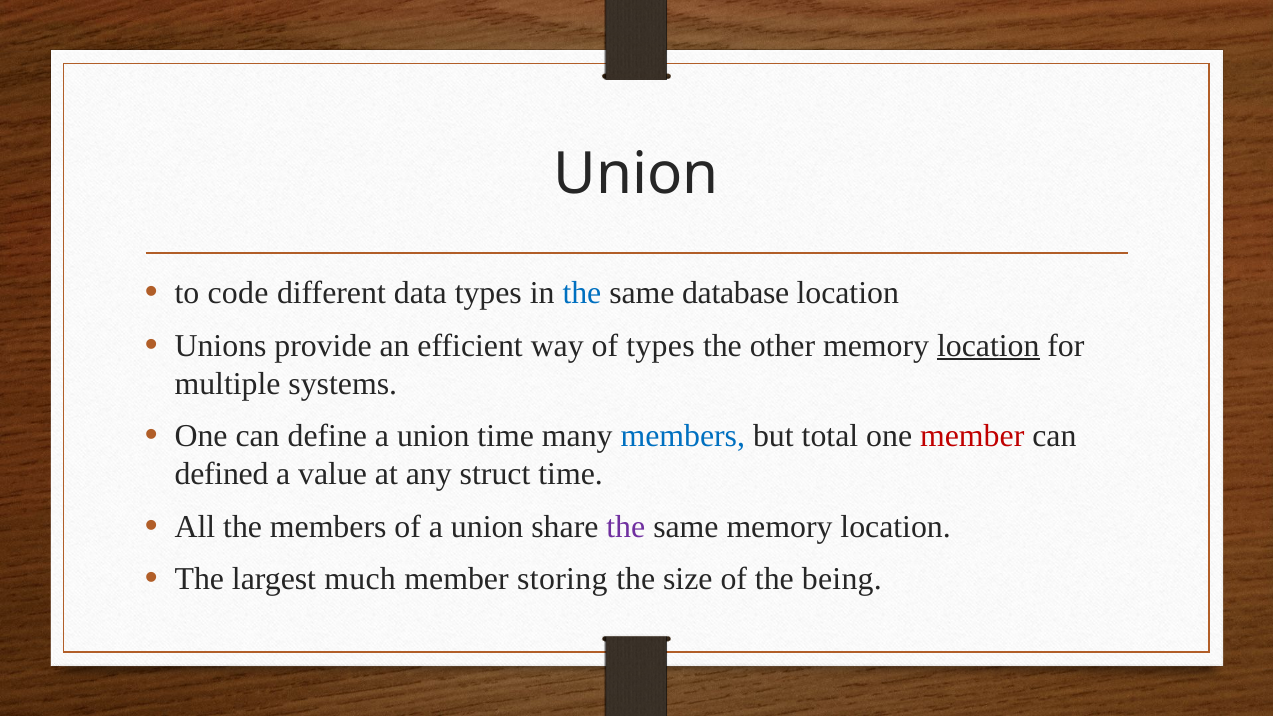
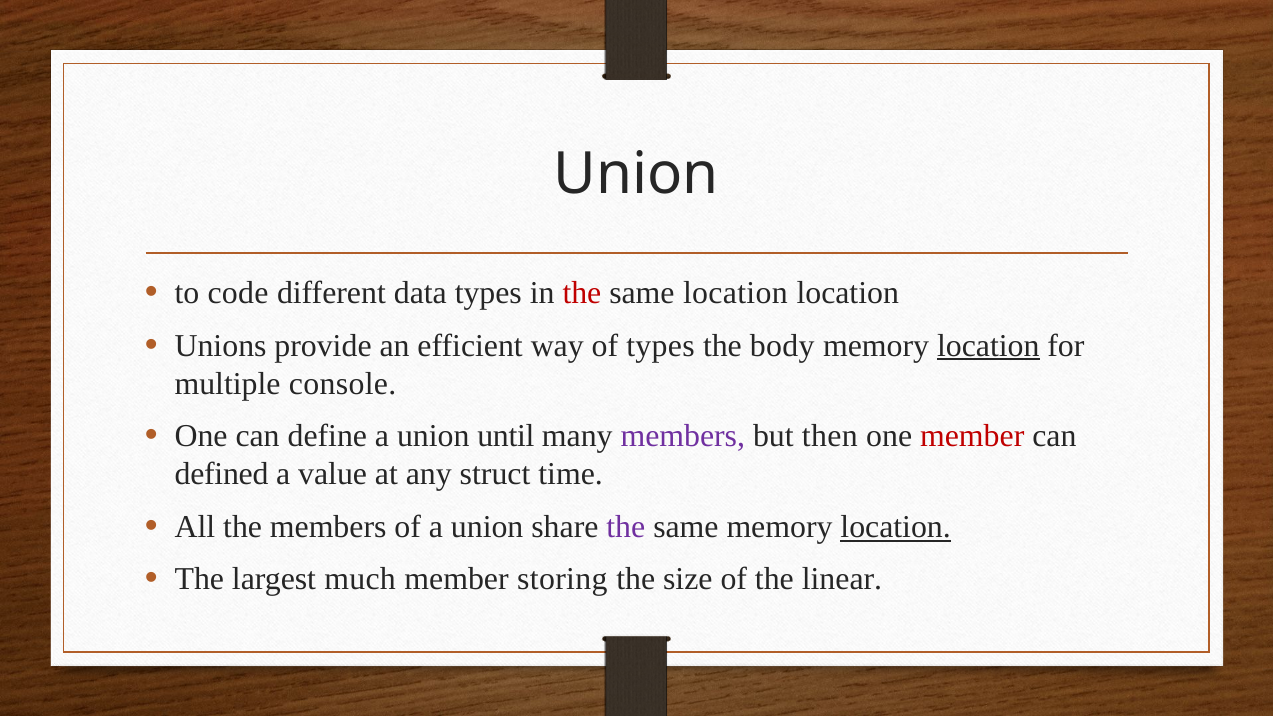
the at (582, 293) colour: blue -> red
same database: database -> location
other: other -> body
systems: systems -> console
union time: time -> until
members at (683, 436) colour: blue -> purple
total: total -> then
location at (896, 527) underline: none -> present
being: being -> linear
